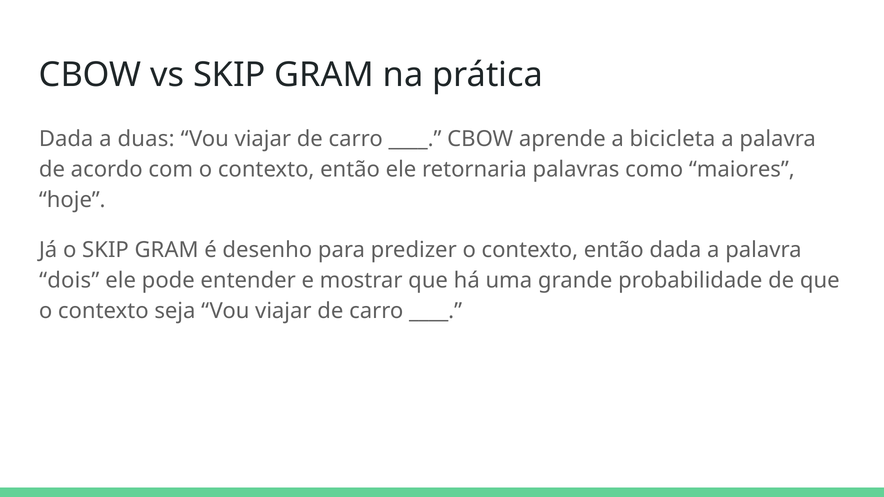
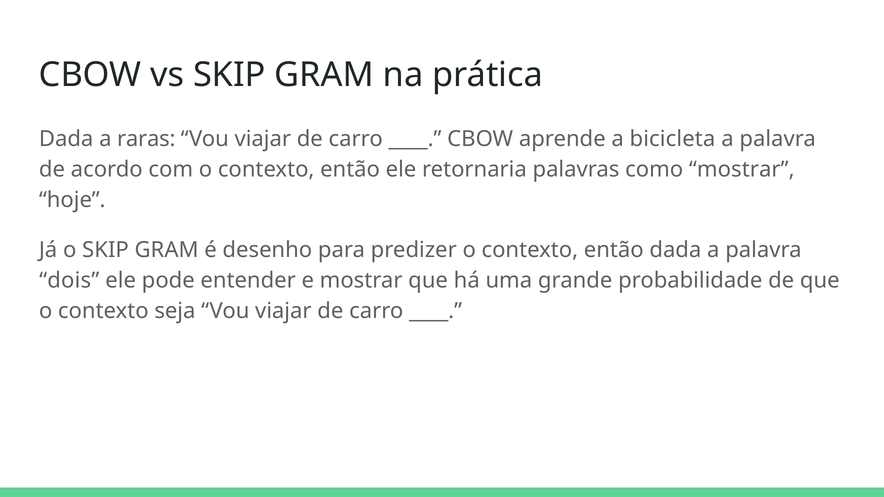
duas: duas -> raras
como maiores: maiores -> mostrar
